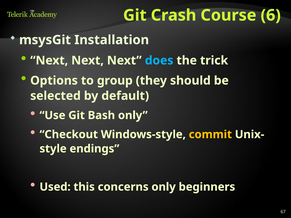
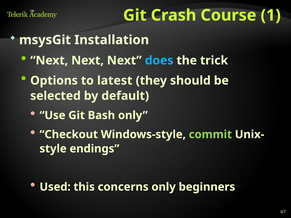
6: 6 -> 1
group: group -> latest
commit colour: yellow -> light green
